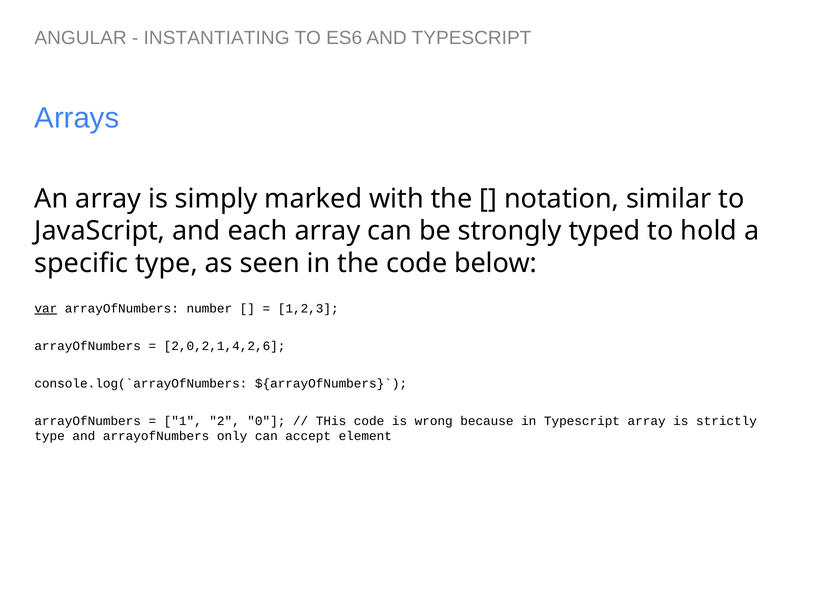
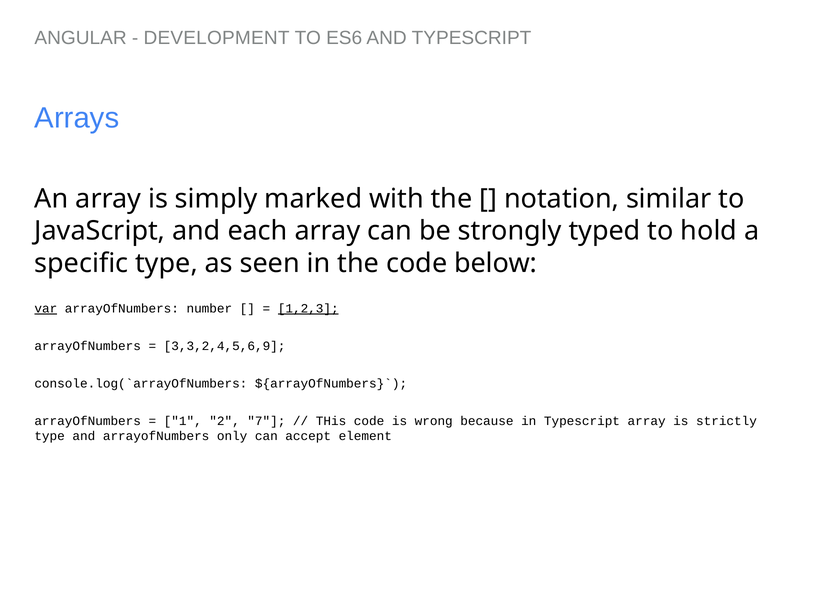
INSTANTIATING: INSTANTIATING -> DEVELOPMENT
1,2,3 underline: none -> present
2,0,2,1,4,2,6: 2,0,2,1,4,2,6 -> 3,3,2,4,5,6,9
0: 0 -> 7
